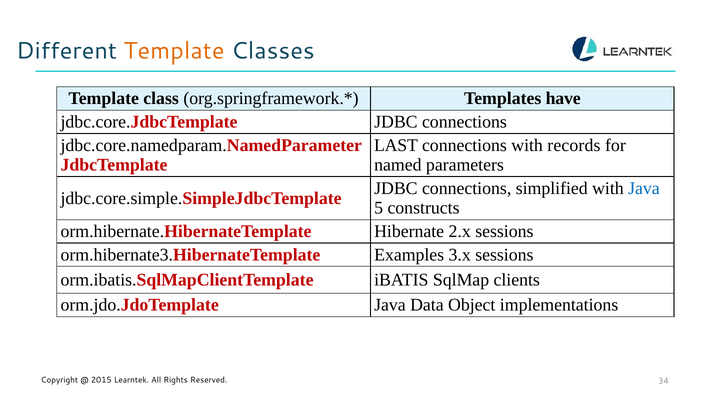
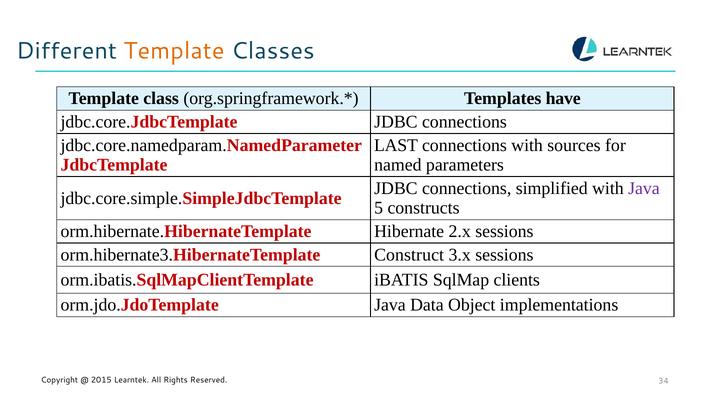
records: records -> sources
Java at (644, 188) colour: blue -> purple
Examples: Examples -> Construct
